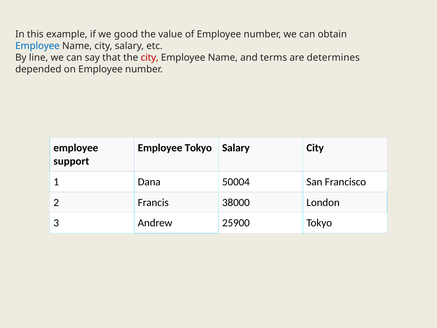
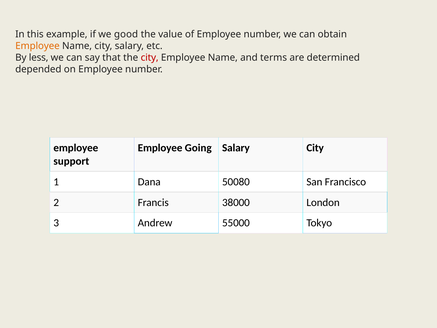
Employee at (37, 46) colour: blue -> orange
line: line -> less
determines: determines -> determined
Employee Tokyo: Tokyo -> Going
50004: 50004 -> 50080
25900: 25900 -> 55000
